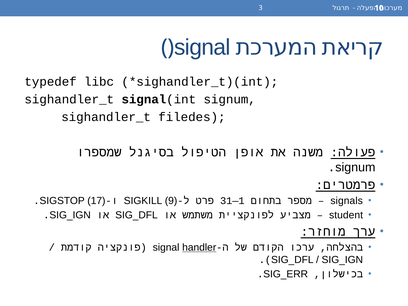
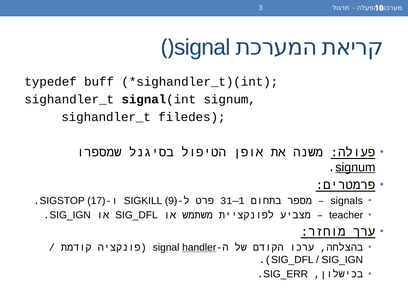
libc: libc -> buff
signum at (355, 167) underline: none -> present
student: student -> teacher
